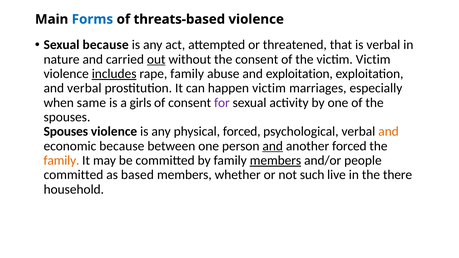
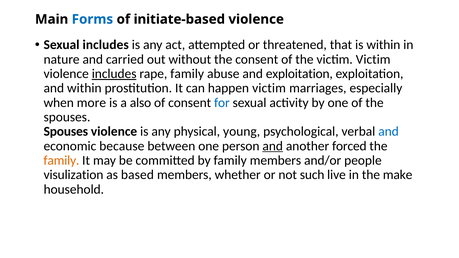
threats-based: threats-based -> initiate-based
Sexual because: because -> includes
is verbal: verbal -> within
out underline: present -> none
and verbal: verbal -> within
same: same -> more
girls: girls -> also
for colour: purple -> blue
physical forced: forced -> young
and at (389, 132) colour: orange -> blue
members at (275, 161) underline: present -> none
committed at (73, 175): committed -> visulization
there: there -> make
